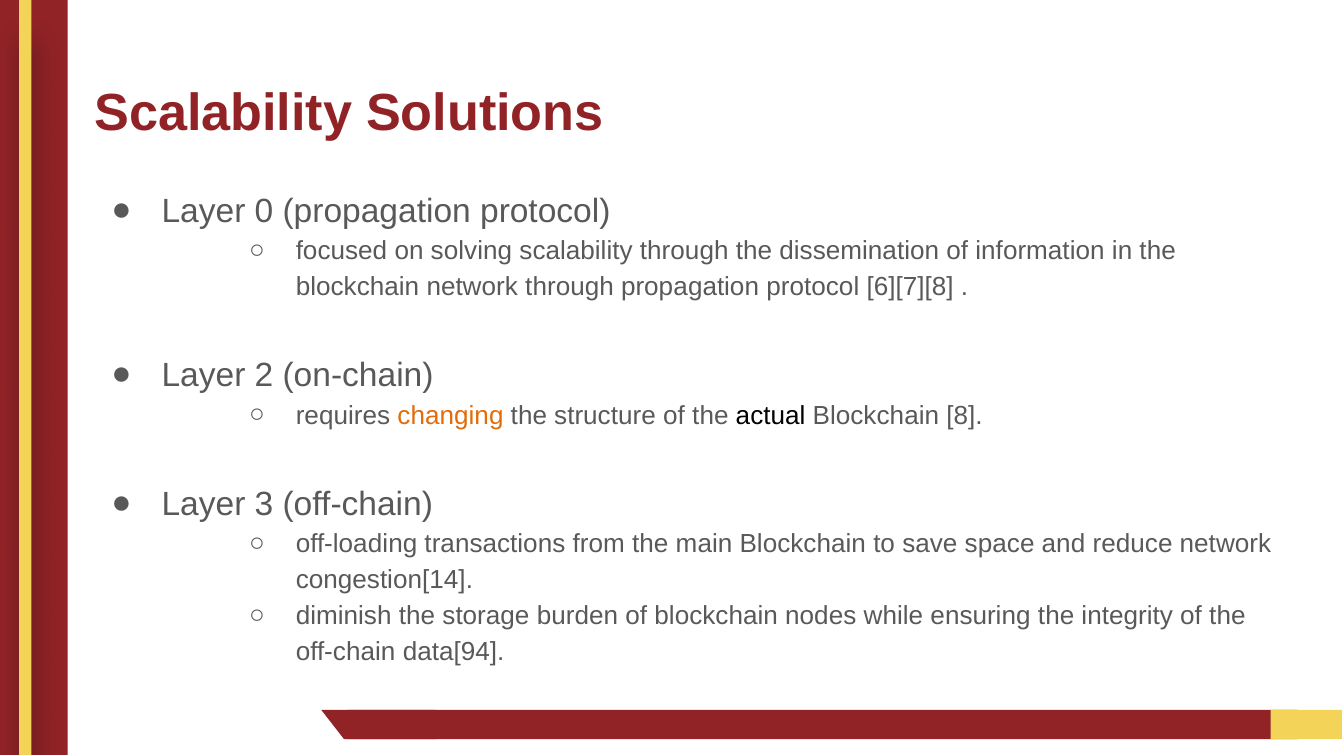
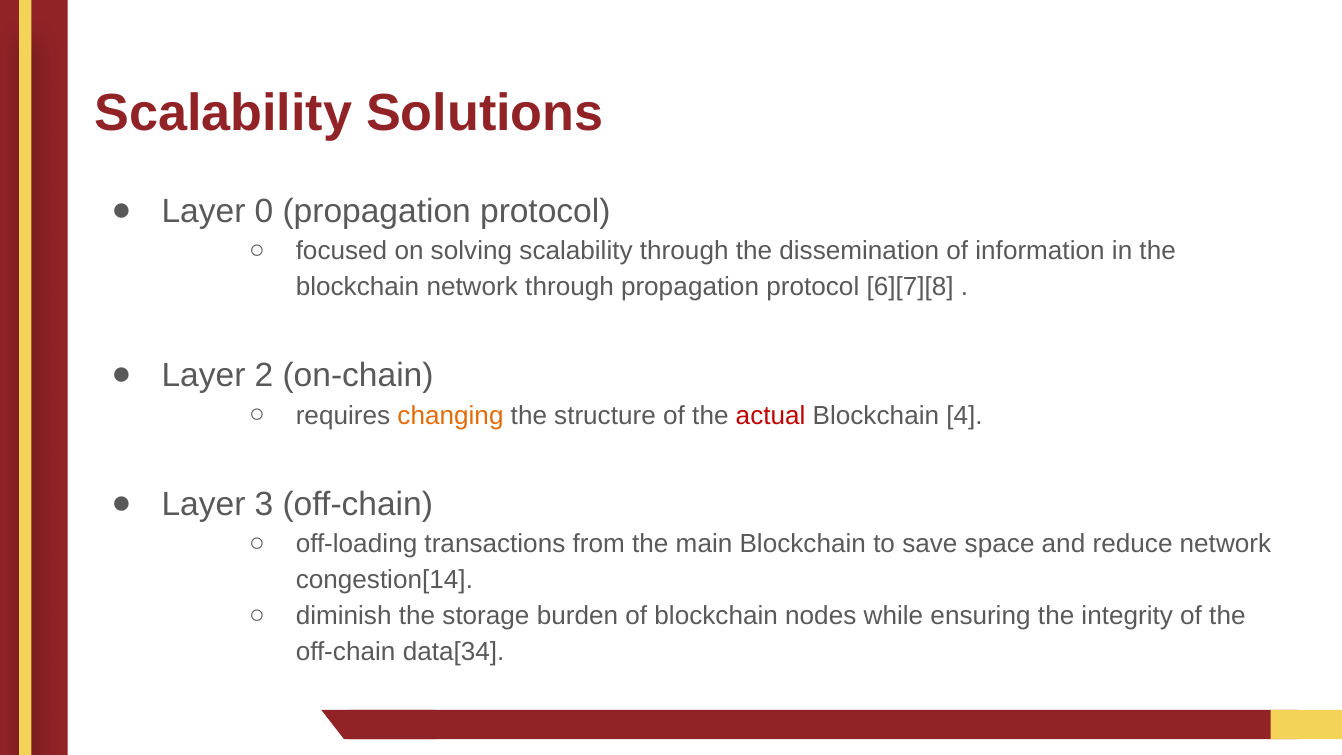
actual colour: black -> red
8: 8 -> 4
data[94: data[94 -> data[34
